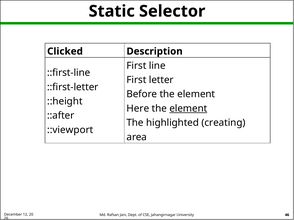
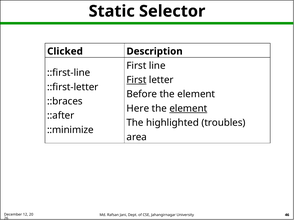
First at (136, 80) underline: none -> present
::height: ::height -> ::braces
creating: creating -> troubles
::viewport: ::viewport -> ::minimize
